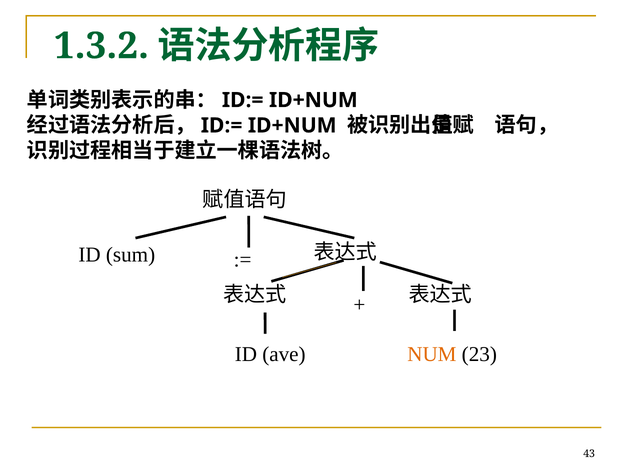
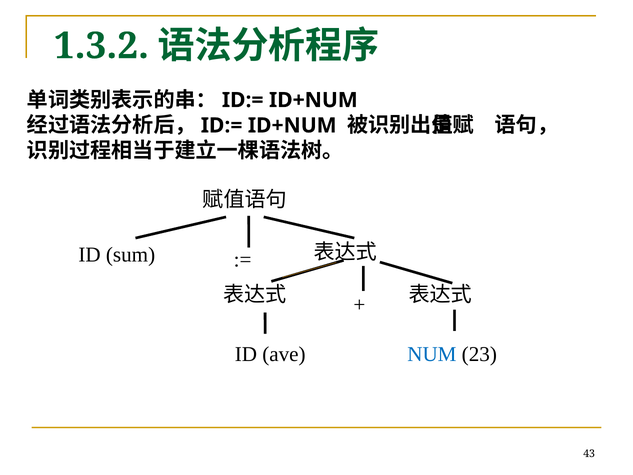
NUM colour: orange -> blue
